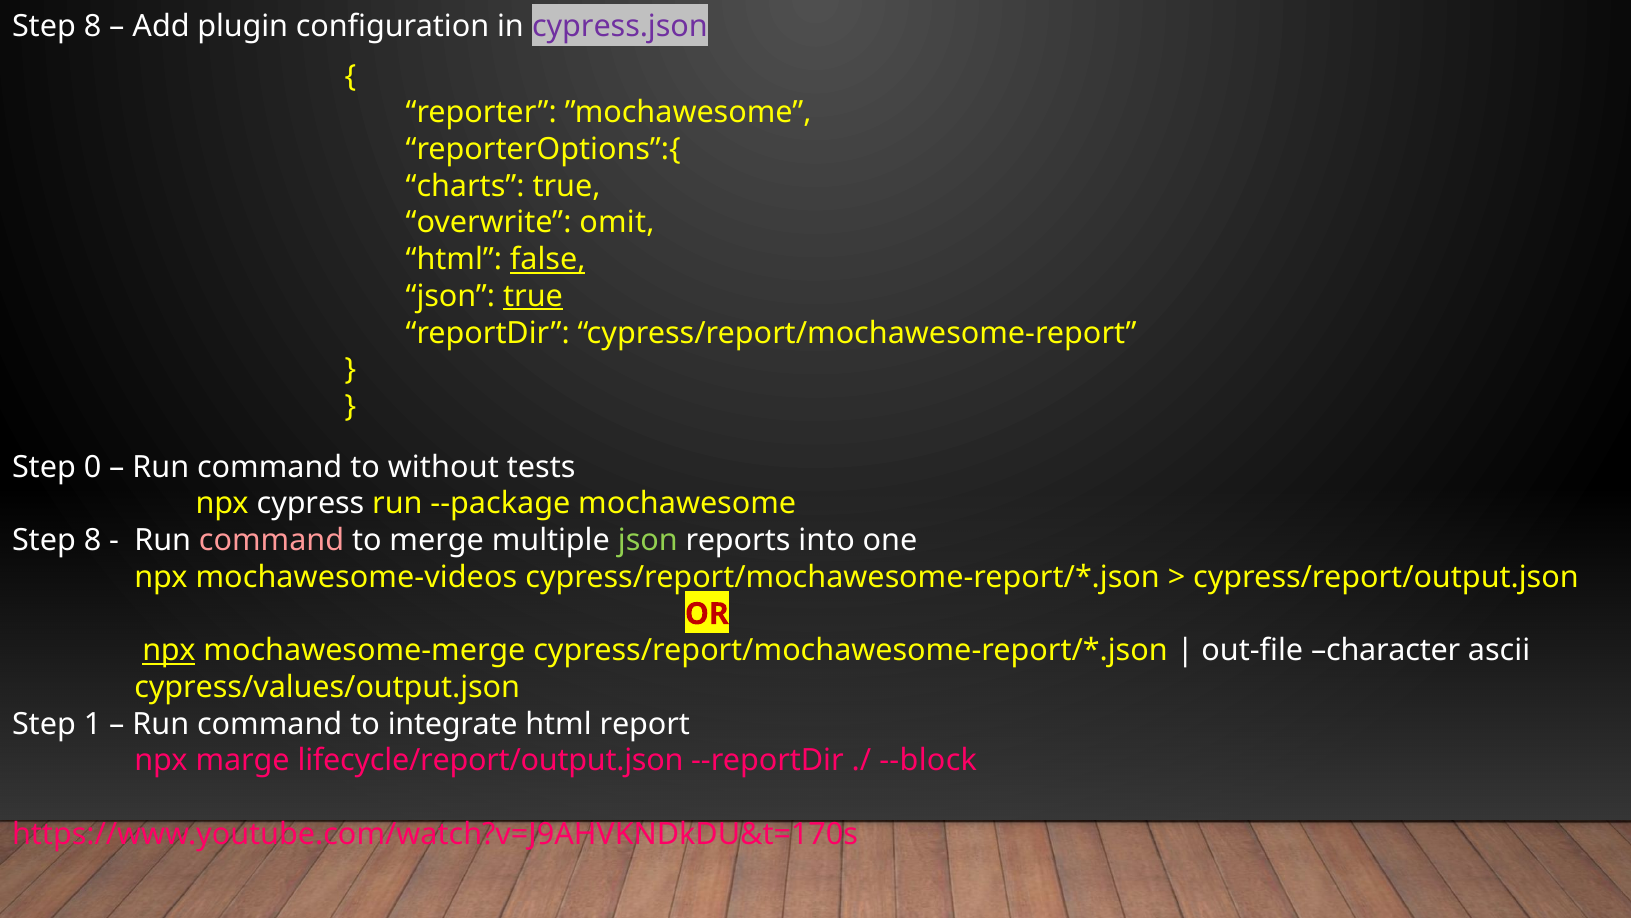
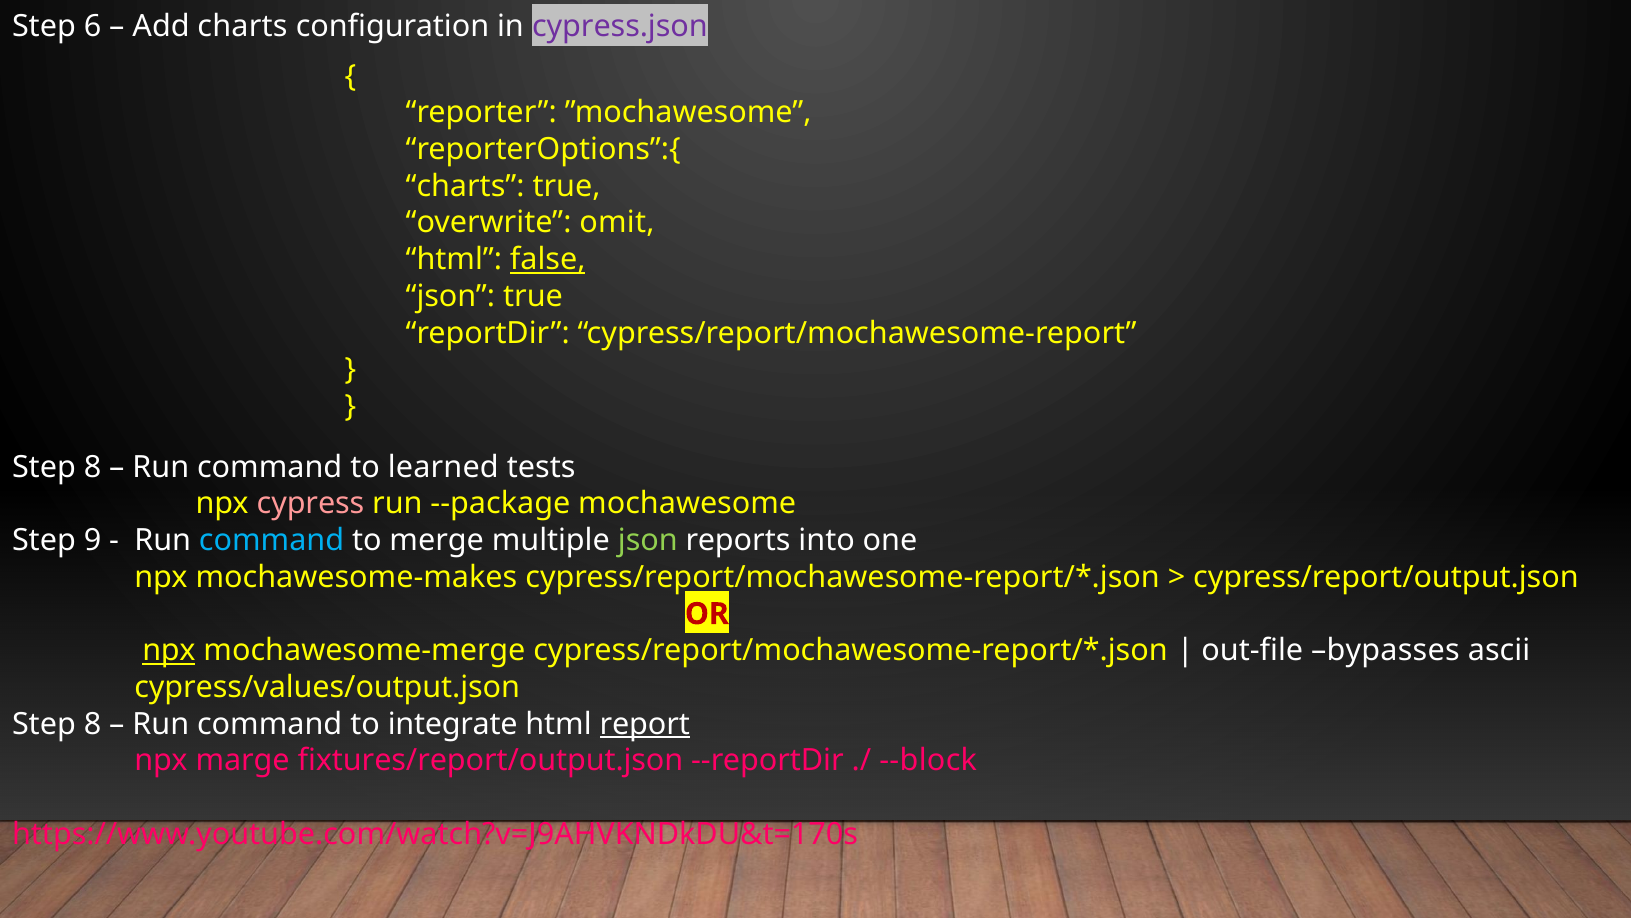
8 at (93, 26): 8 -> 6
Add plugin: plugin -> charts
true at (533, 296) underline: present -> none
0 at (93, 467): 0 -> 8
without: without -> learned
cypress colour: white -> pink
8 at (93, 540): 8 -> 9
command at (272, 540) colour: pink -> light blue
mochawesome-videos: mochawesome-videos -> mochawesome-makes
character: character -> bypasses
1 at (93, 724): 1 -> 8
report underline: none -> present
lifecycle/report/output.json: lifecycle/report/output.json -> fixtures/report/output.json
